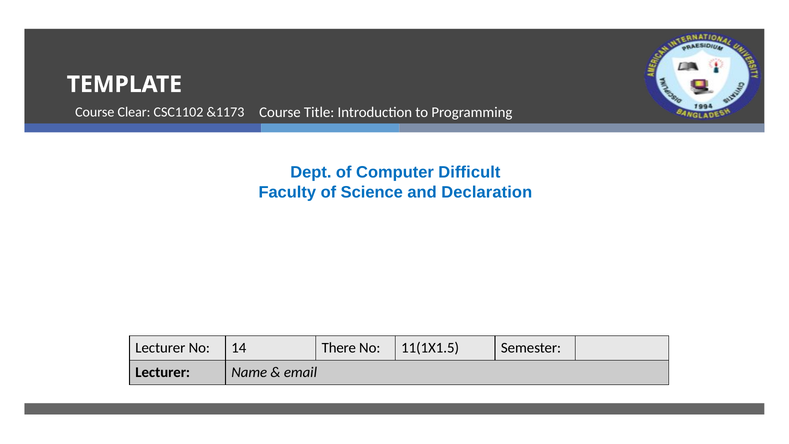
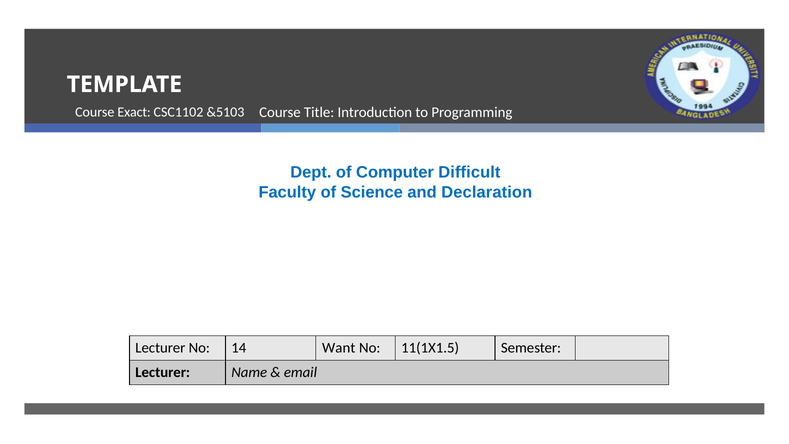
Clear: Clear -> Exact
&1173: &1173 -> &5103
There: There -> Want
